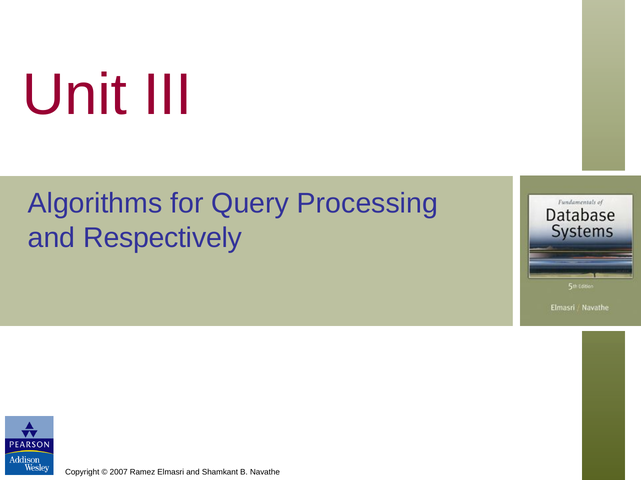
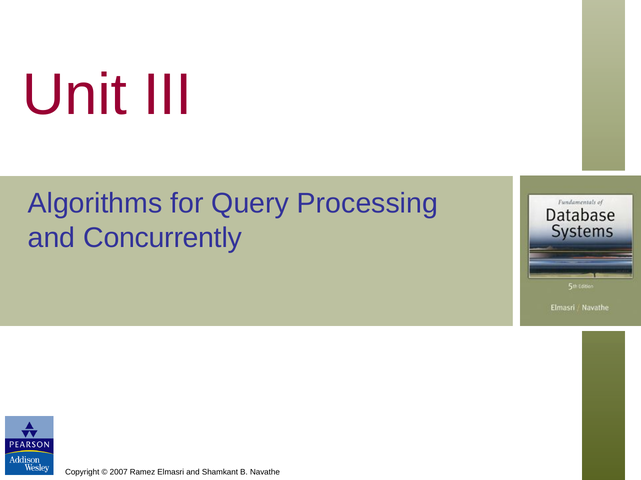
Respectively: Respectively -> Concurrently
